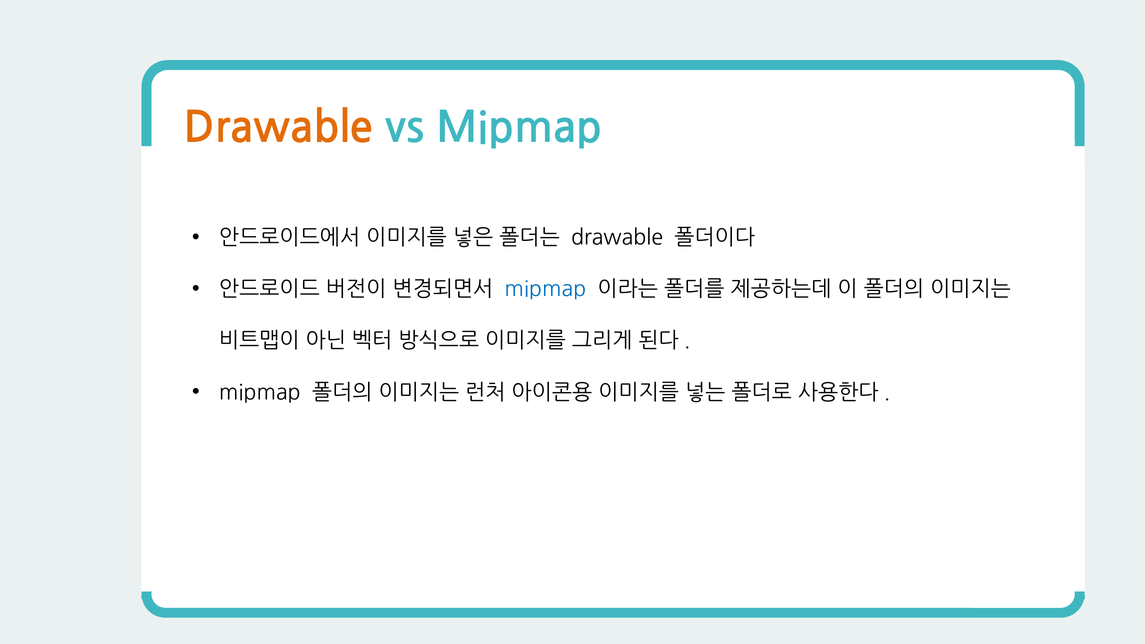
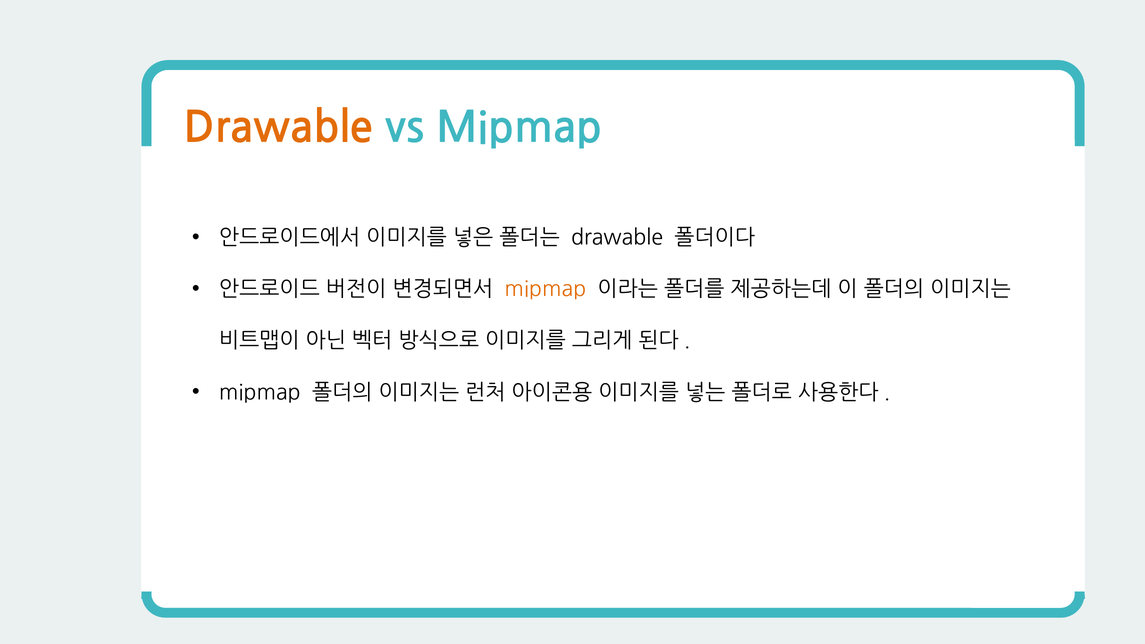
mipmap at (545, 289) colour: blue -> orange
